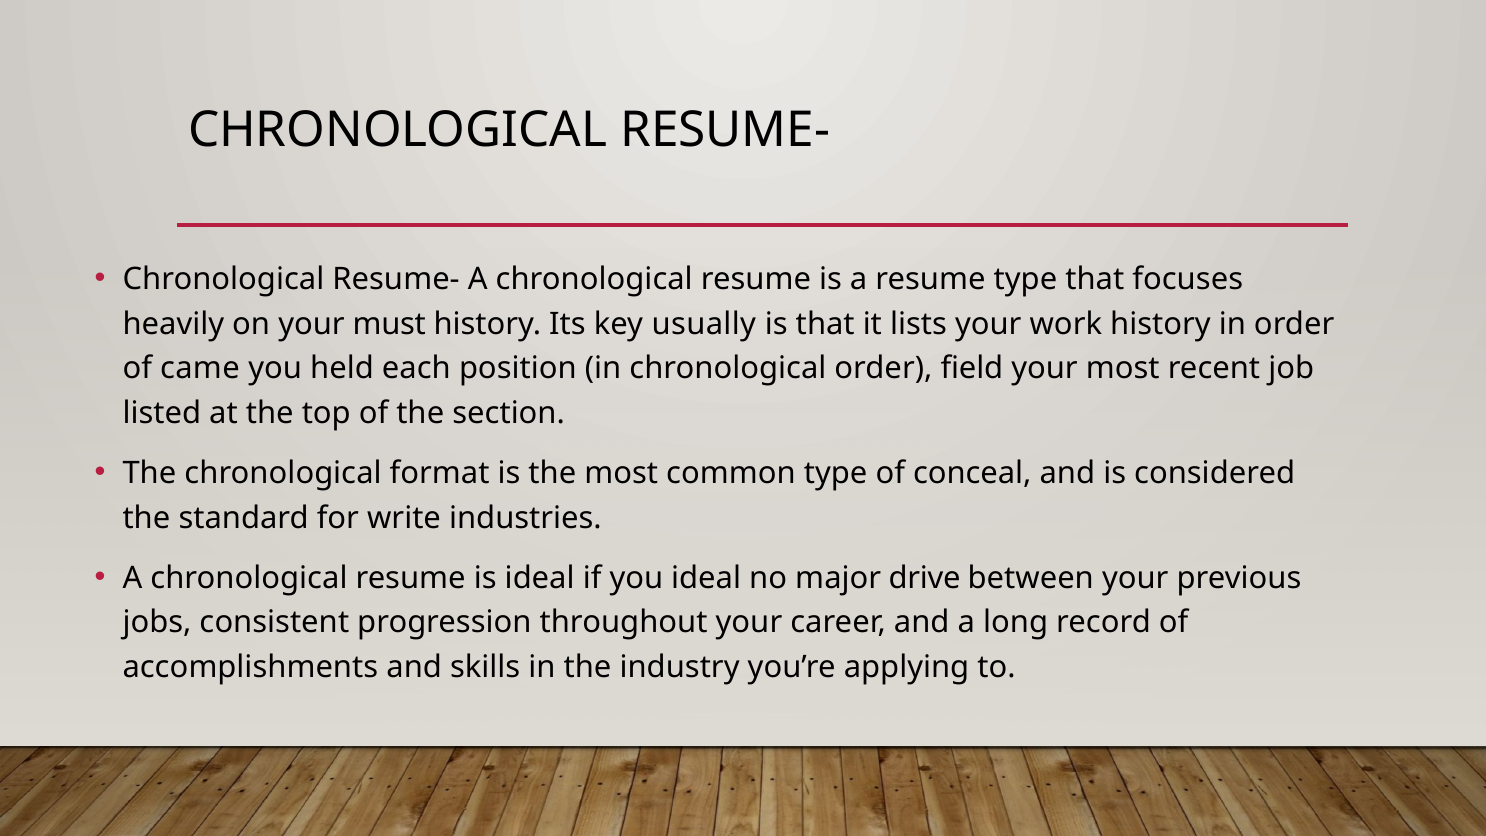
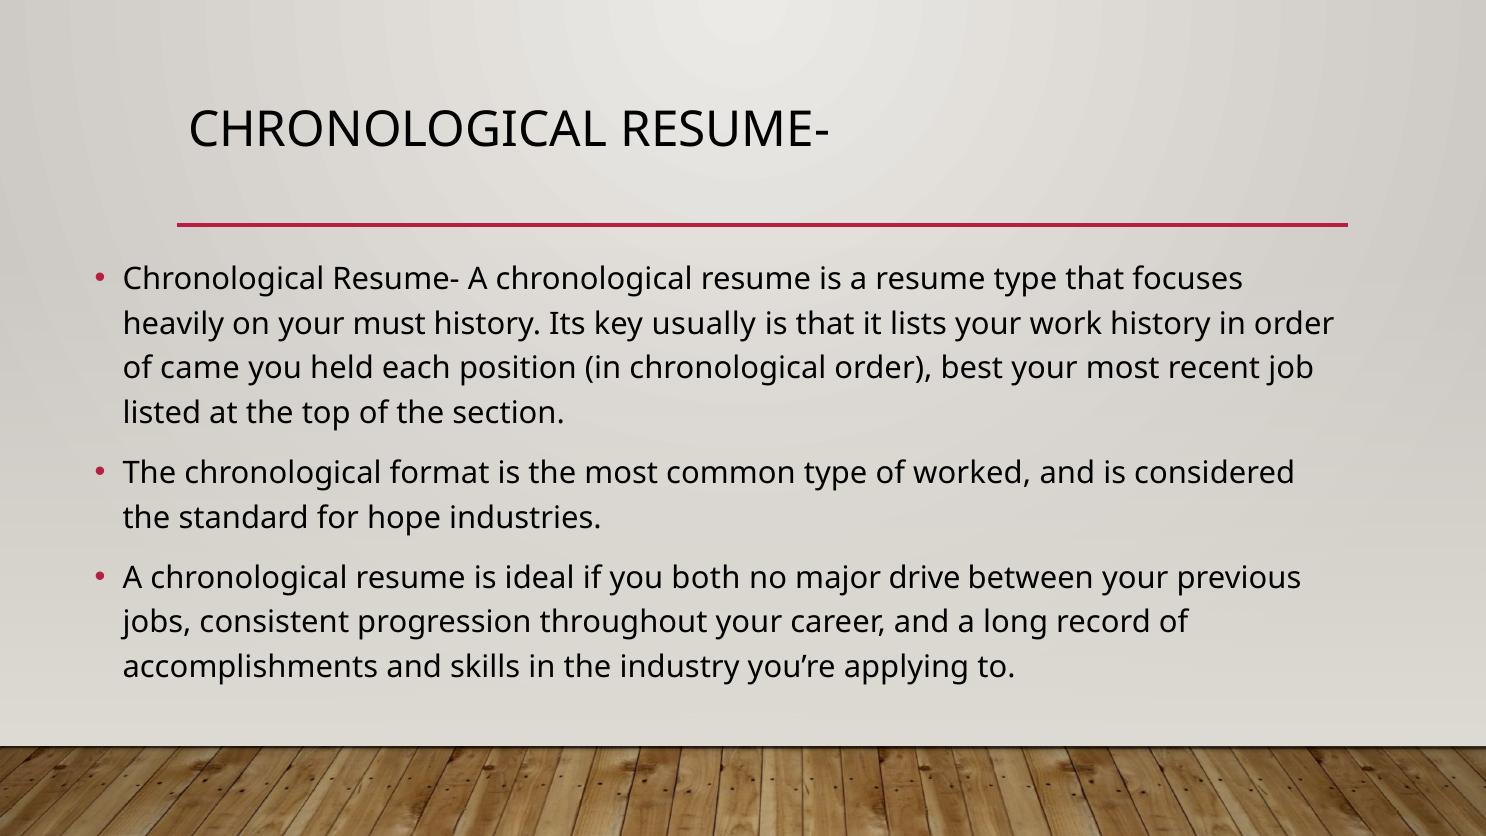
field: field -> best
conceal: conceal -> worked
write: write -> hope
you ideal: ideal -> both
